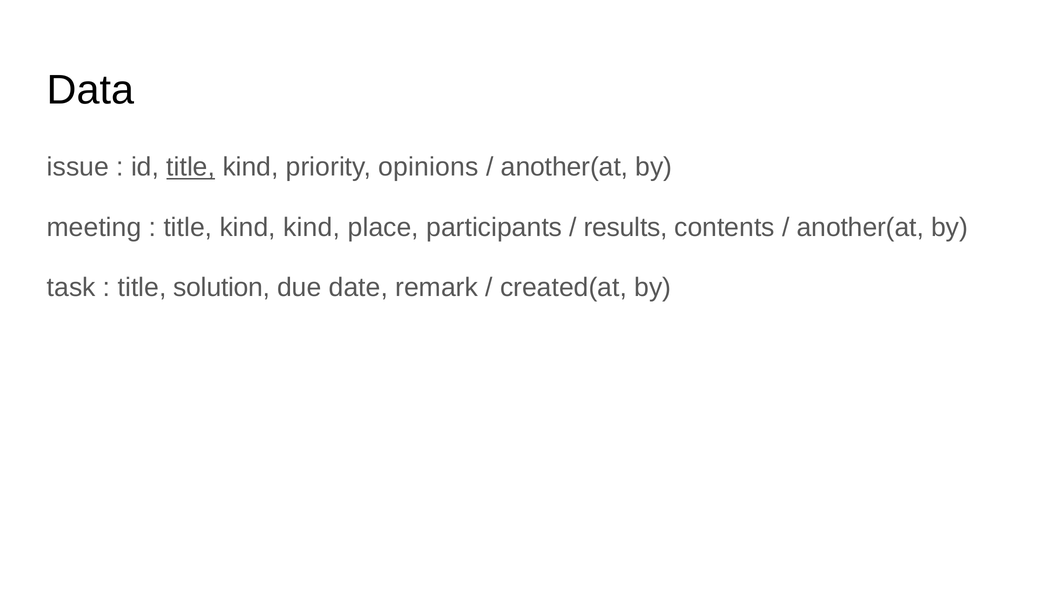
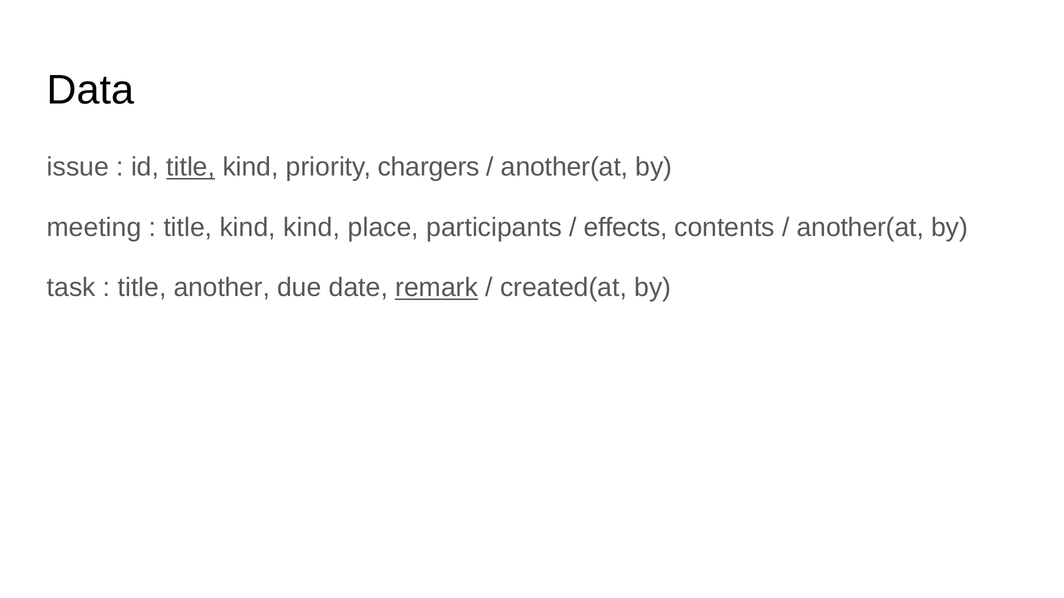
opinions: opinions -> chargers
results: results -> effects
solution: solution -> another
remark underline: none -> present
